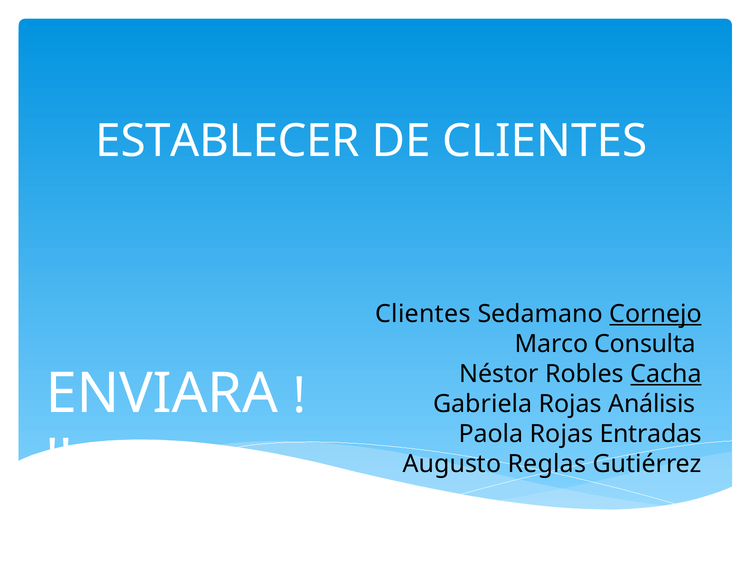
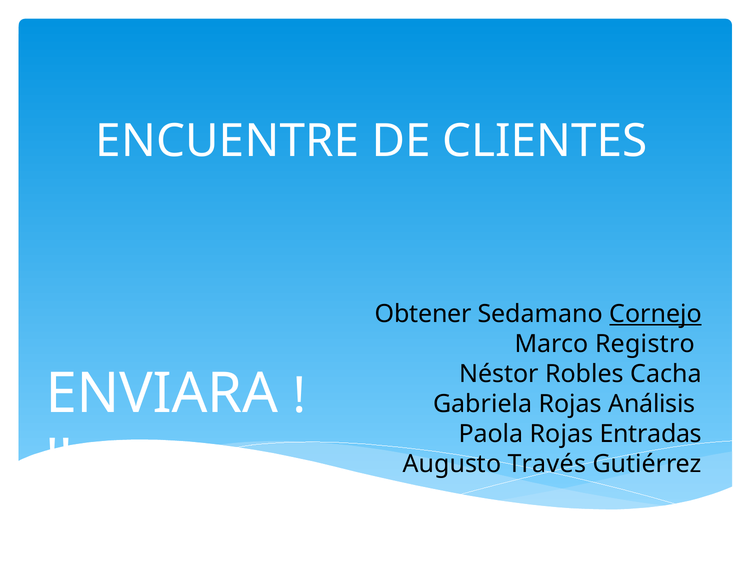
ESTABLECER: ESTABLECER -> ENCUENTRE
Clientes at (423, 314): Clientes -> Obtener
Consulta: Consulta -> Registro
Cacha underline: present -> none
Reglas: Reglas -> Través
